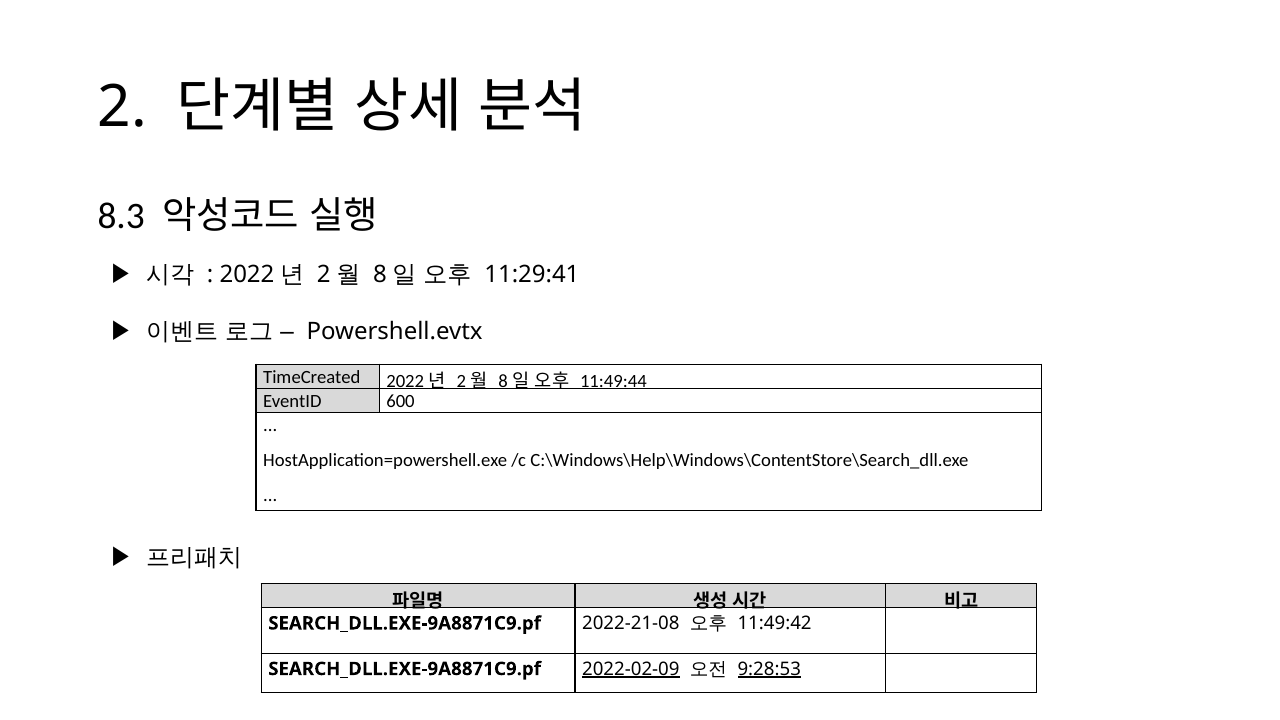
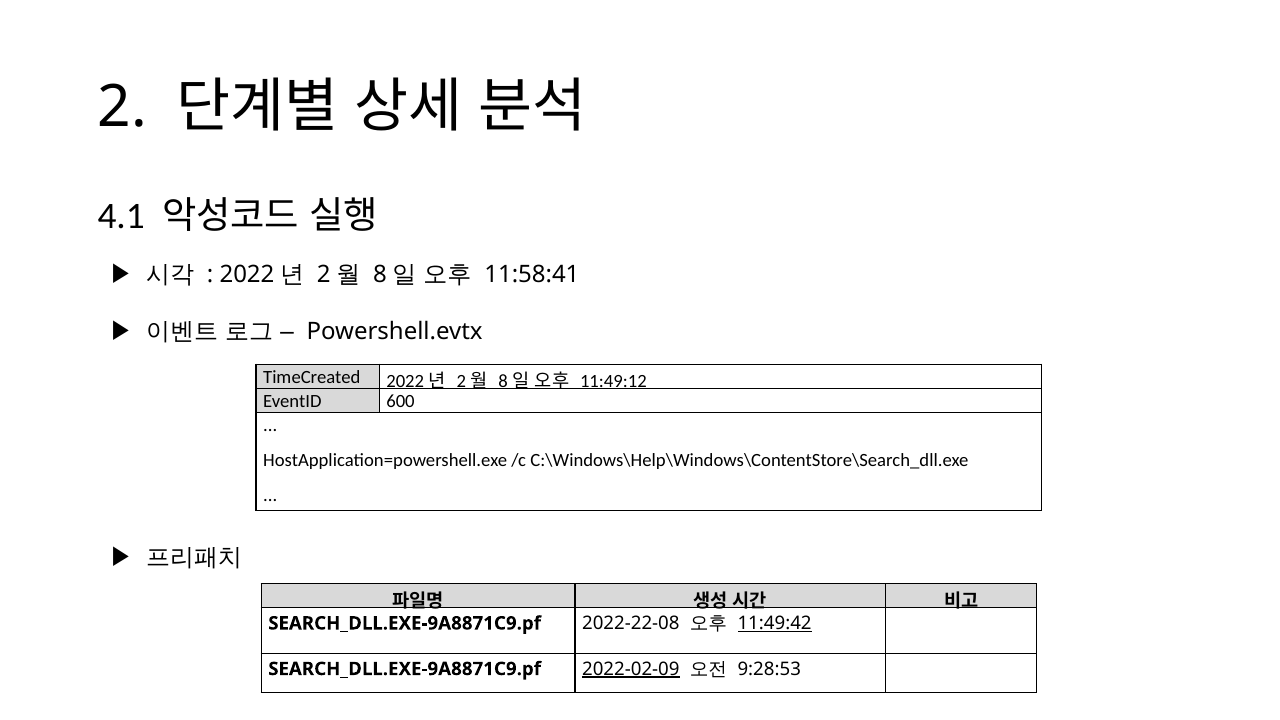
8.3: 8.3 -> 4.1
11:29:41: 11:29:41 -> 11:58:41
11:49:44: 11:49:44 -> 11:49:12
2022-21-08: 2022-21-08 -> 2022-22-08
11:49:42 underline: none -> present
9:28:53 underline: present -> none
